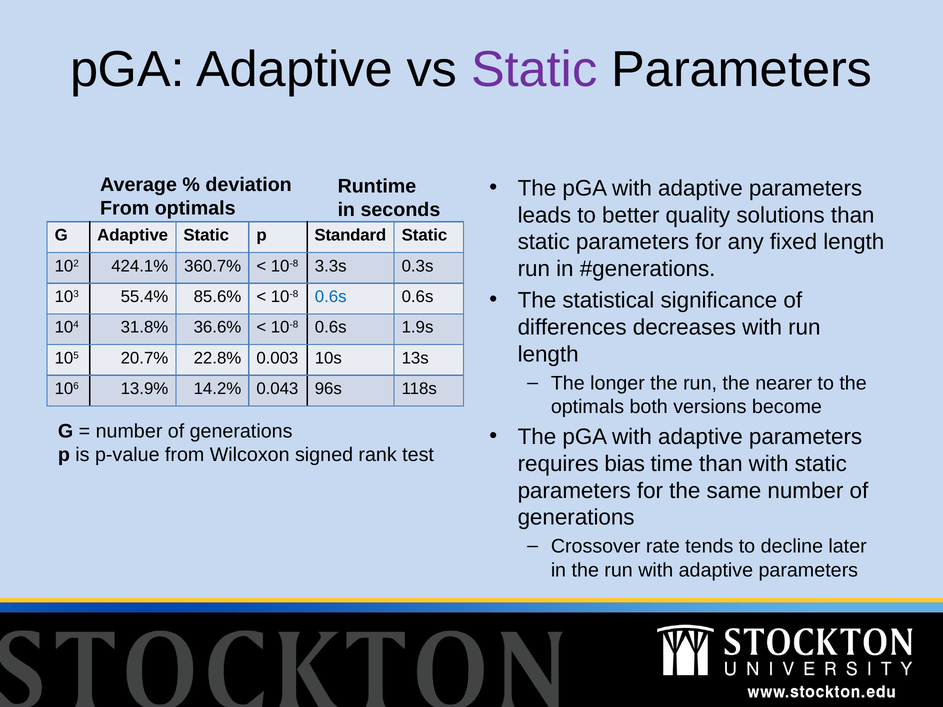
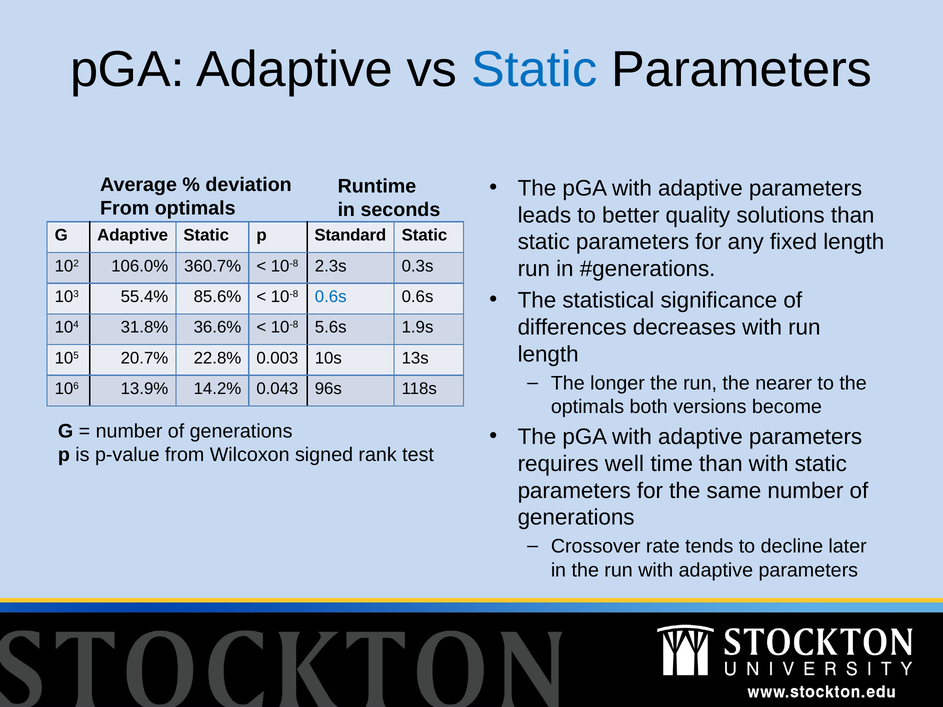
Static at (534, 70) colour: purple -> blue
424.1%: 424.1% -> 106.0%
3.3s: 3.3s -> 2.3s
0.6s at (331, 328): 0.6s -> 5.6s
bias: bias -> well
